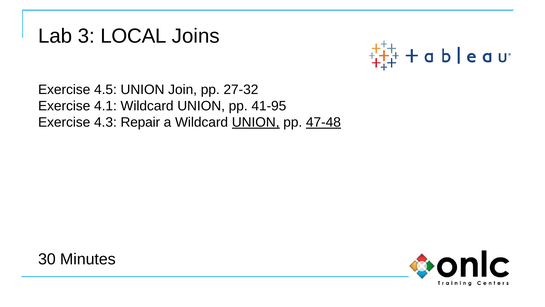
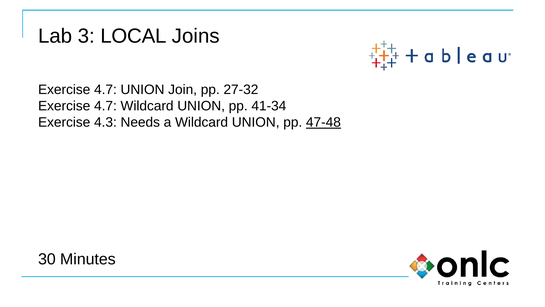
4.5 at (105, 89): 4.5 -> 4.7
4.1 at (105, 106): 4.1 -> 4.7
41-95: 41-95 -> 41-34
Repair: Repair -> Needs
UNION at (256, 122) underline: present -> none
